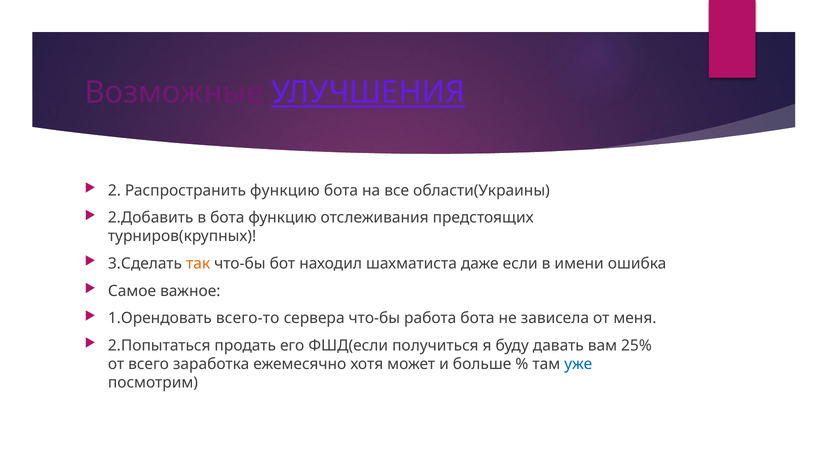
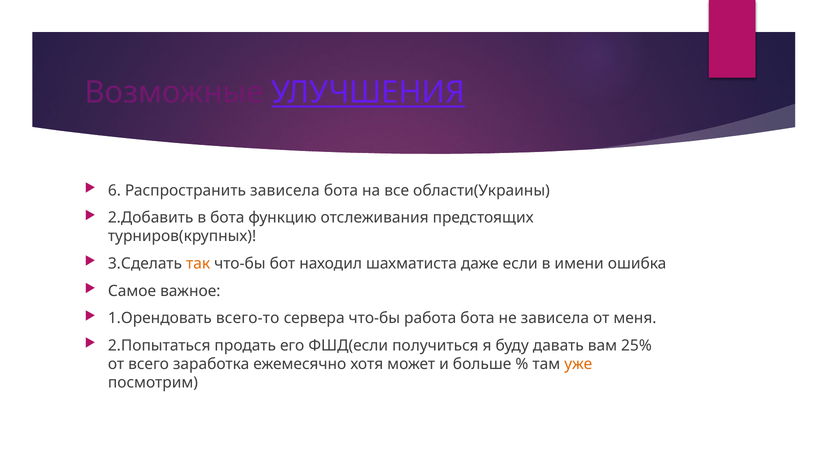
2: 2 -> 6
Распространить функцию: функцию -> зависела
уже colour: blue -> orange
